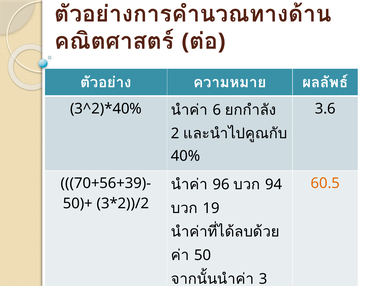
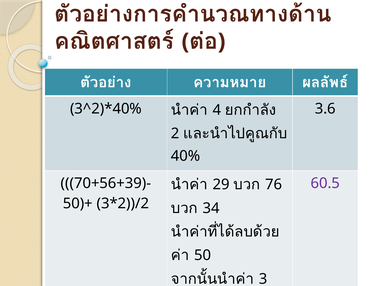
6: 6 -> 4
60.5 colour: orange -> purple
96: 96 -> 29
94: 94 -> 76
19: 19 -> 34
